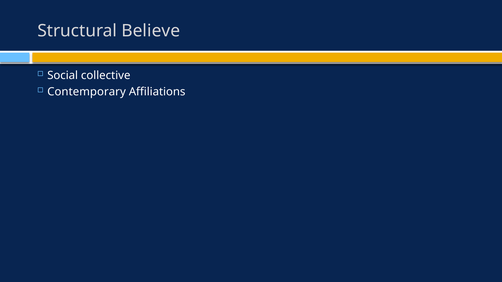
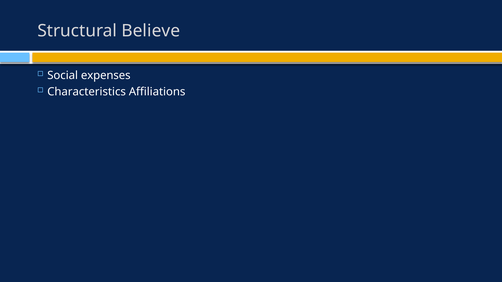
collective: collective -> expenses
Contemporary: Contemporary -> Characteristics
